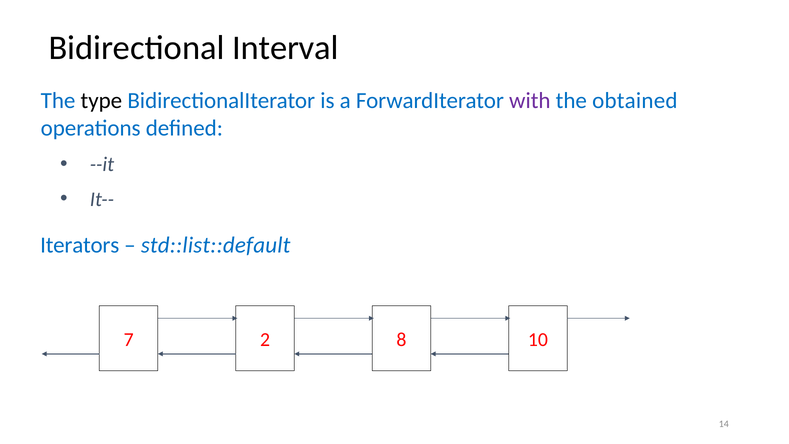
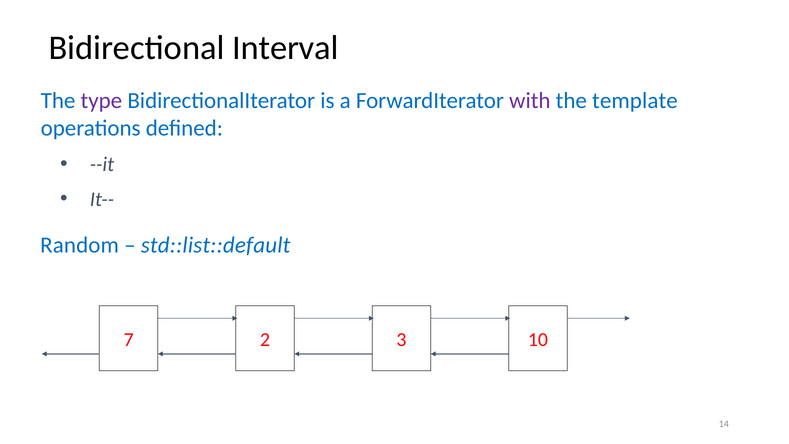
type colour: black -> purple
obtained: obtained -> template
Iterators: Iterators -> Random
8: 8 -> 3
